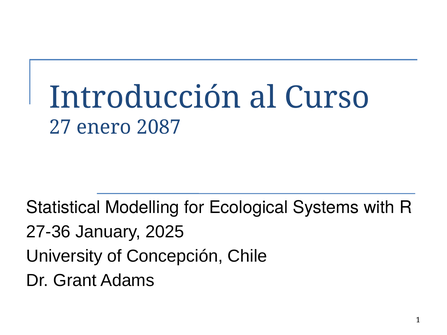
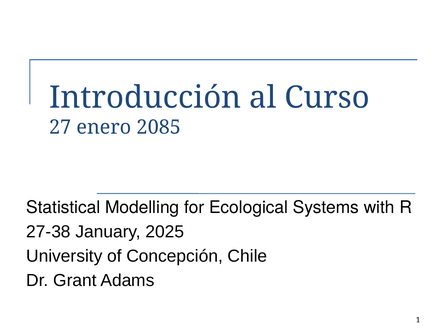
2087: 2087 -> 2085
27-36: 27-36 -> 27-38
